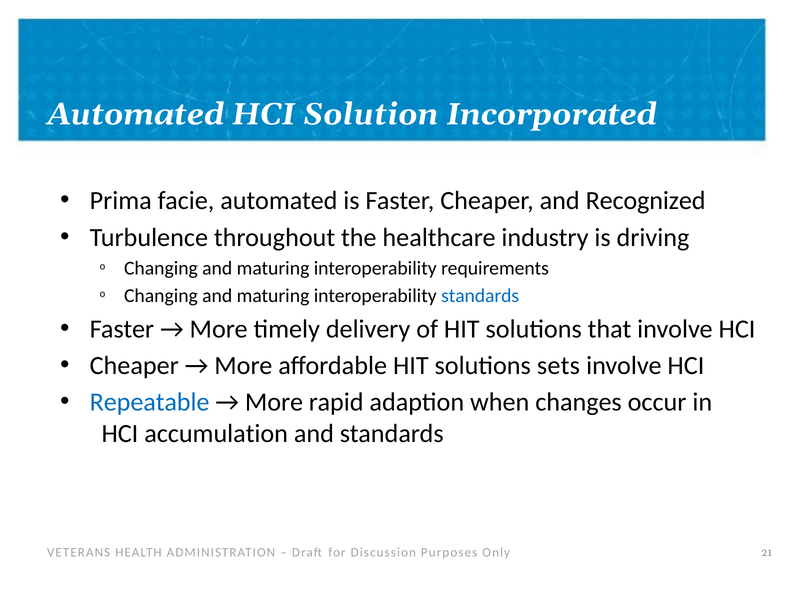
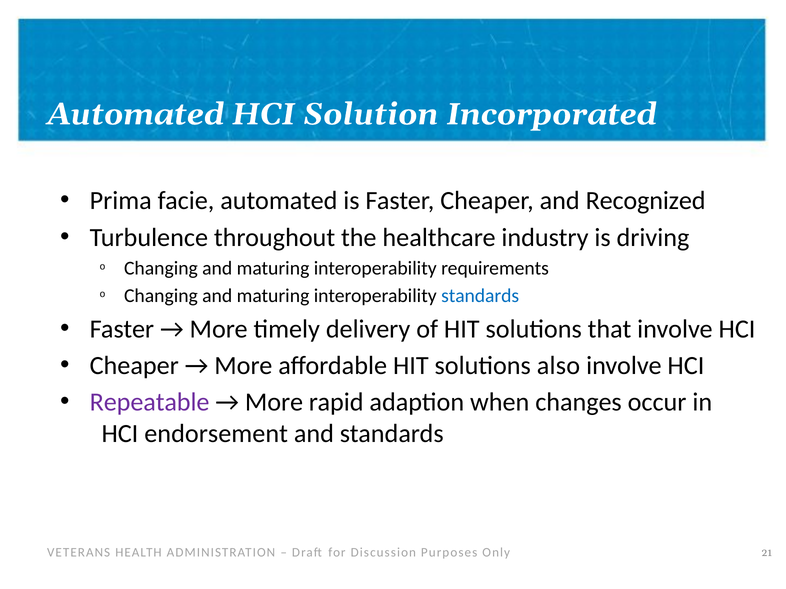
sets: sets -> also
Repeatable colour: blue -> purple
accumulation: accumulation -> endorsement
